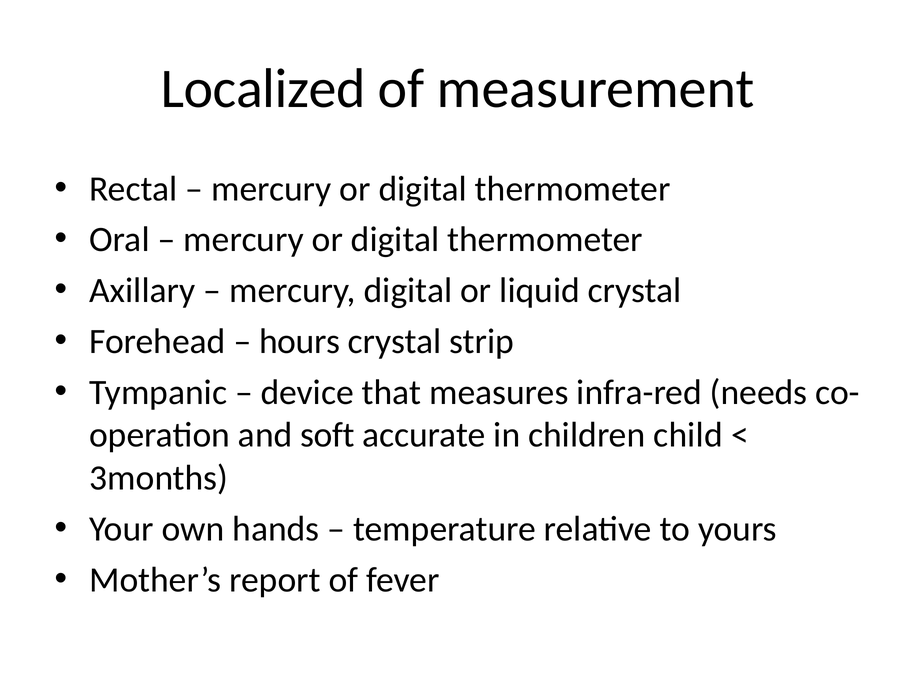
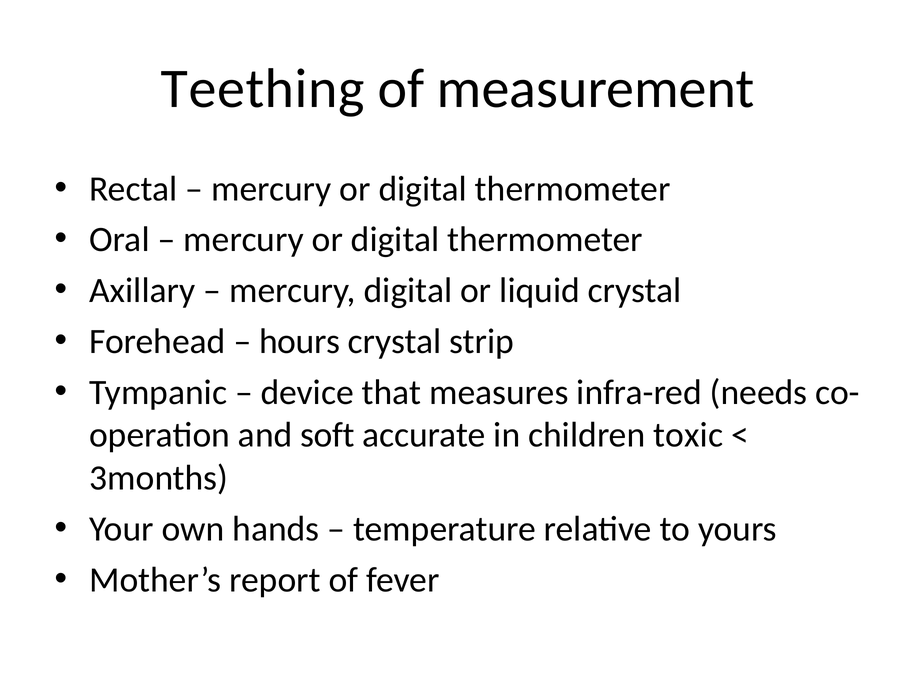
Localized: Localized -> Teething
child: child -> toxic
